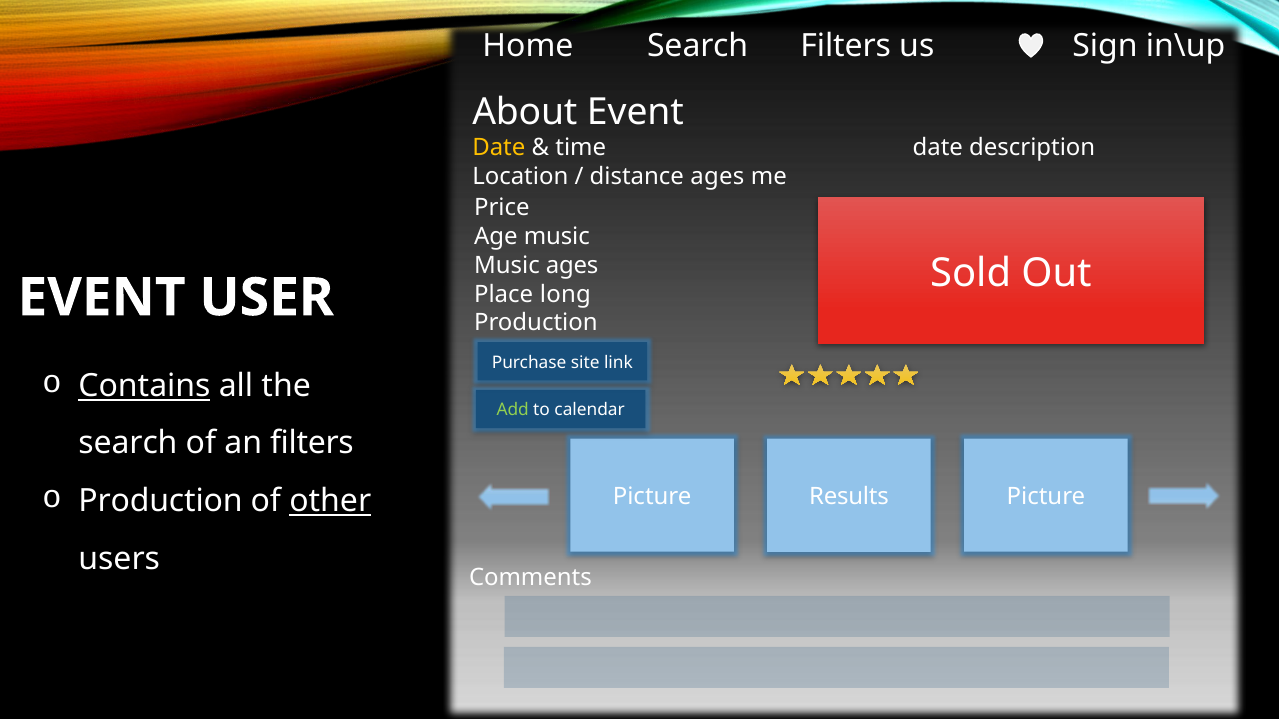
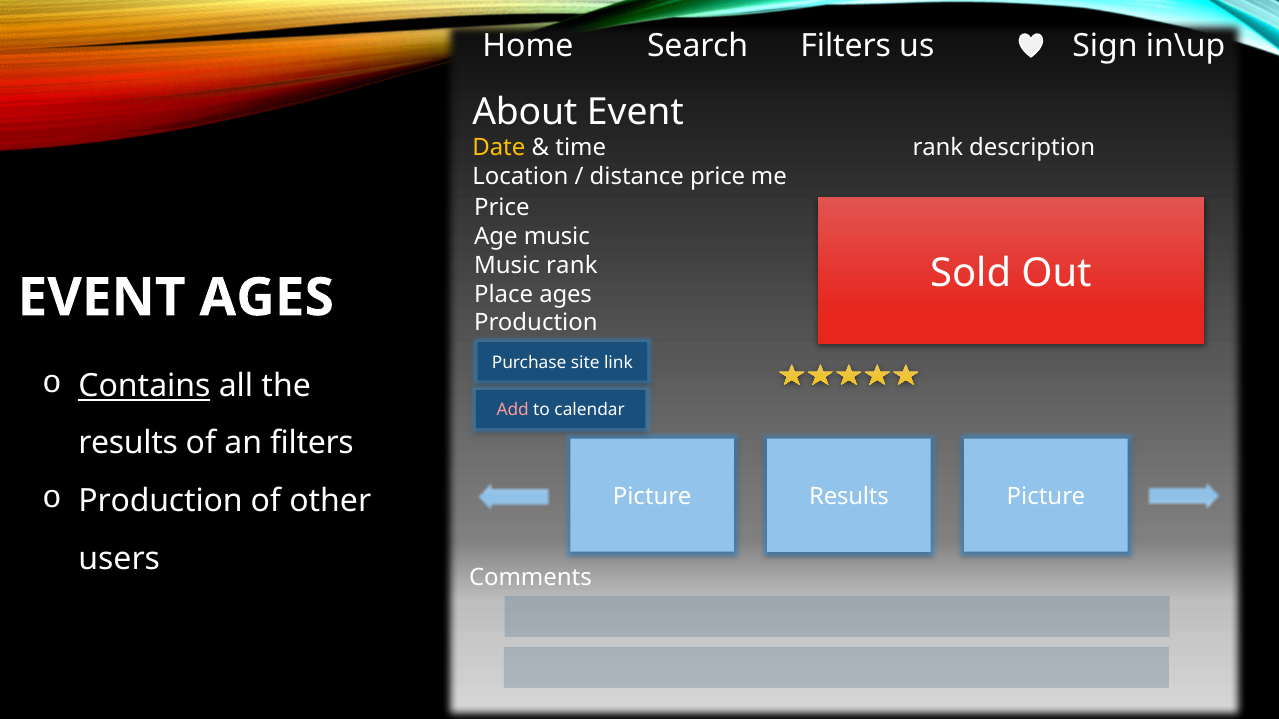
date at (938, 147): date -> rank
distance ages: ages -> price
Music ages: ages -> rank
Place long: long -> ages
EVENT USER: USER -> AGES
Add colour: light green -> pink
search at (128, 444): search -> results
other underline: present -> none
